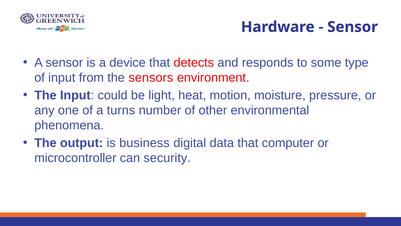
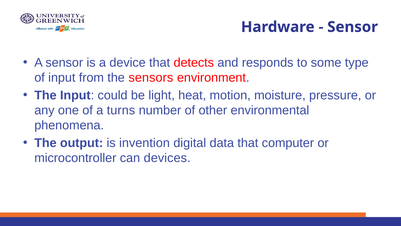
business: business -> invention
security: security -> devices
